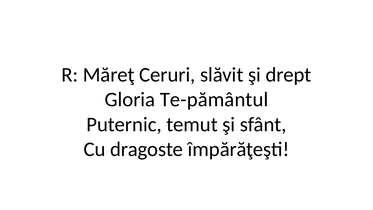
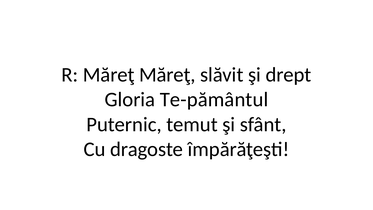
Măreţ Ceruri: Ceruri -> Măreţ
